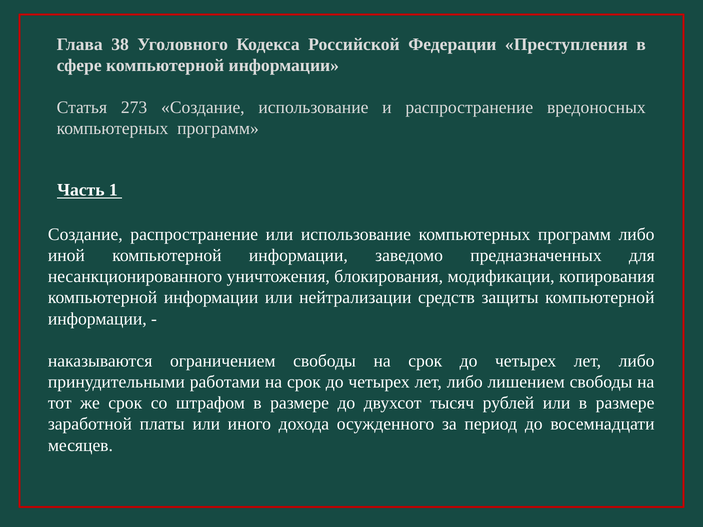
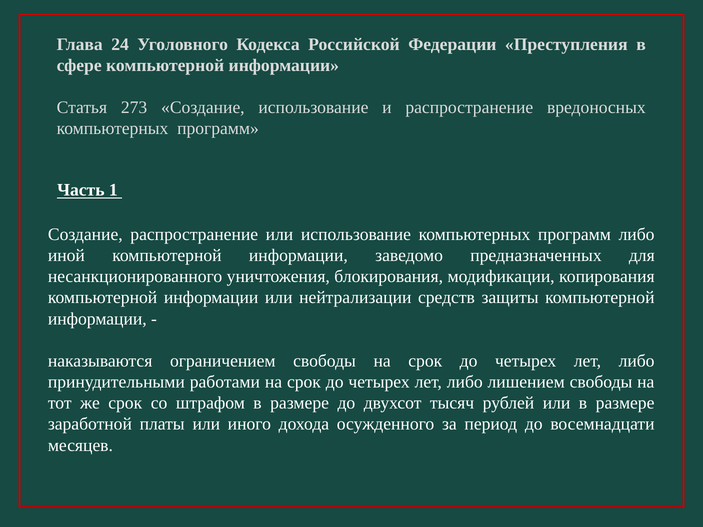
38: 38 -> 24
